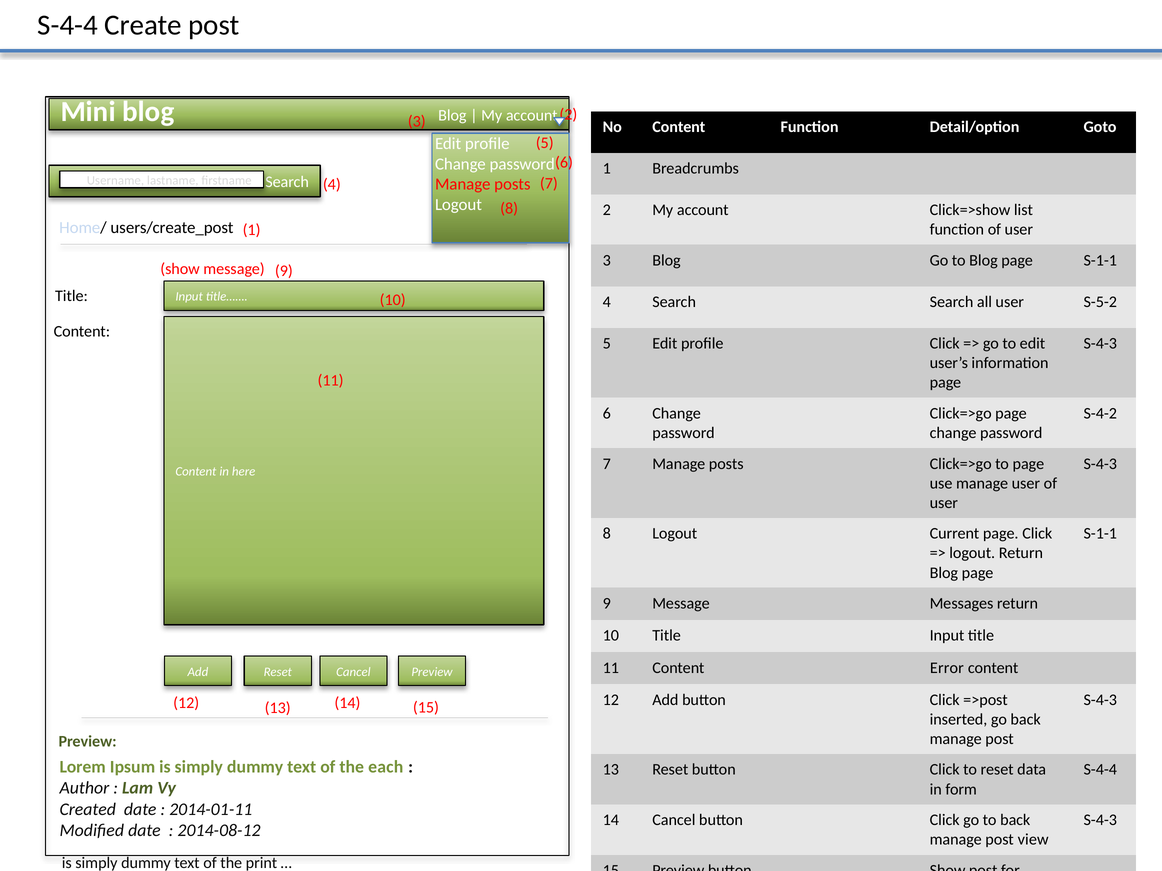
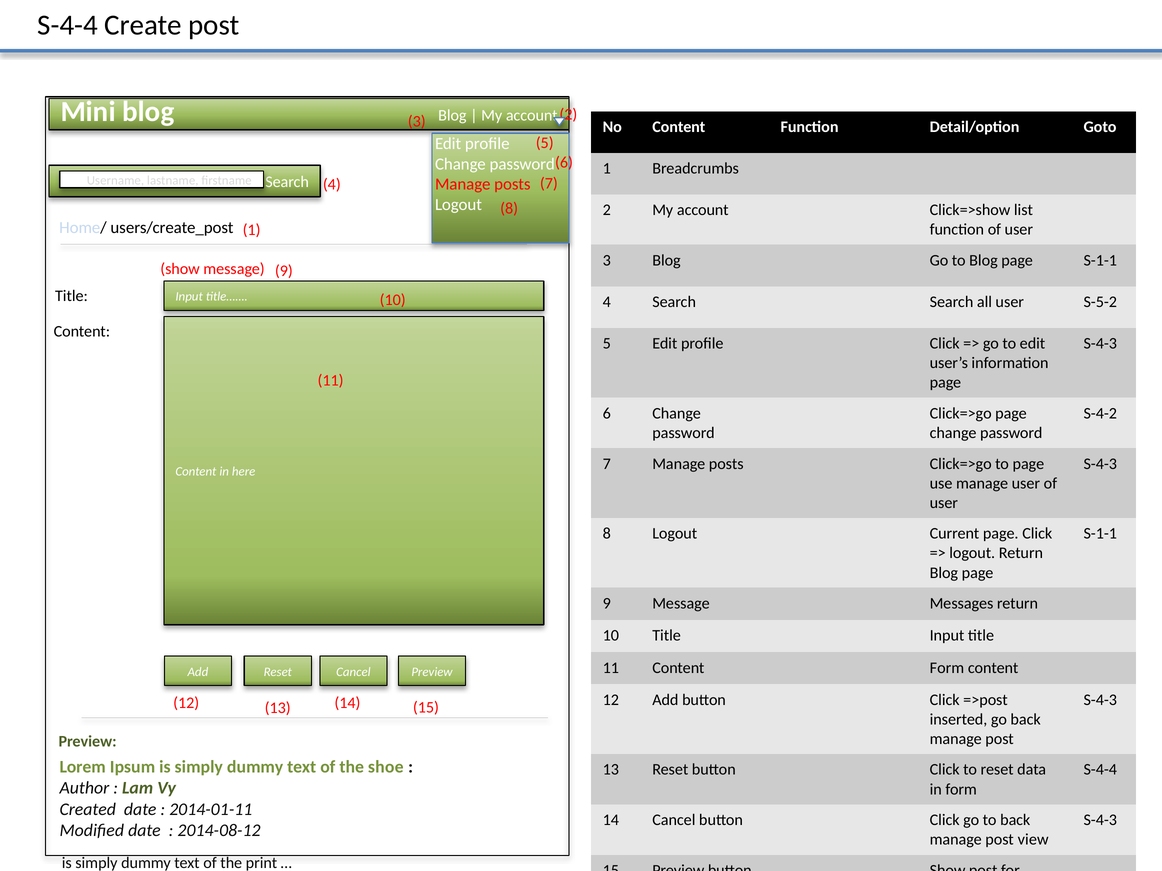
Content Error: Error -> Form
each: each -> shoe
